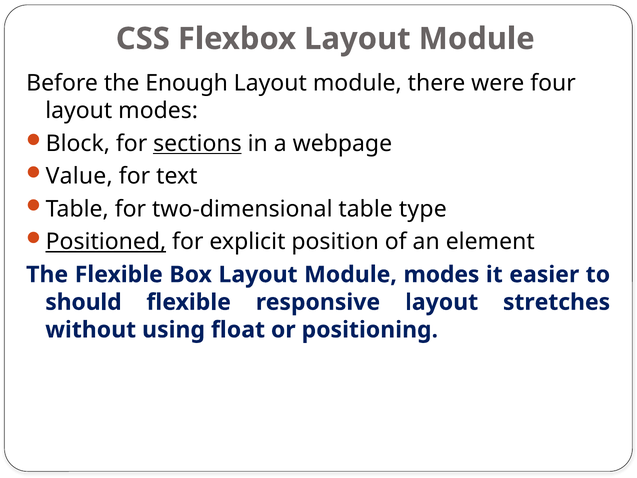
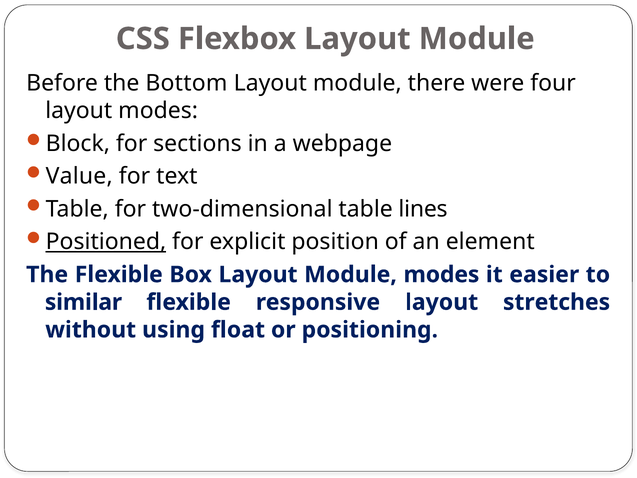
Enough: Enough -> Bottom
sections underline: present -> none
type: type -> lines
should: should -> similar
